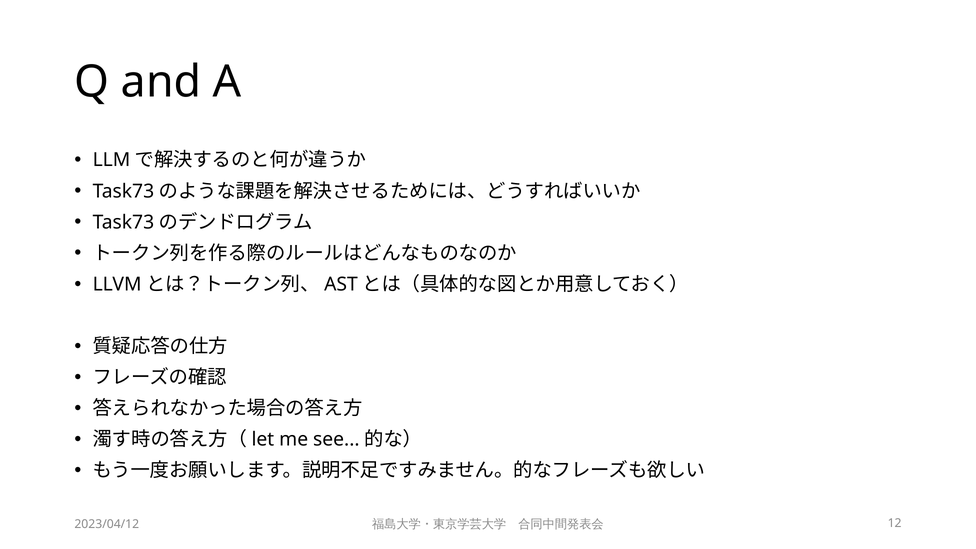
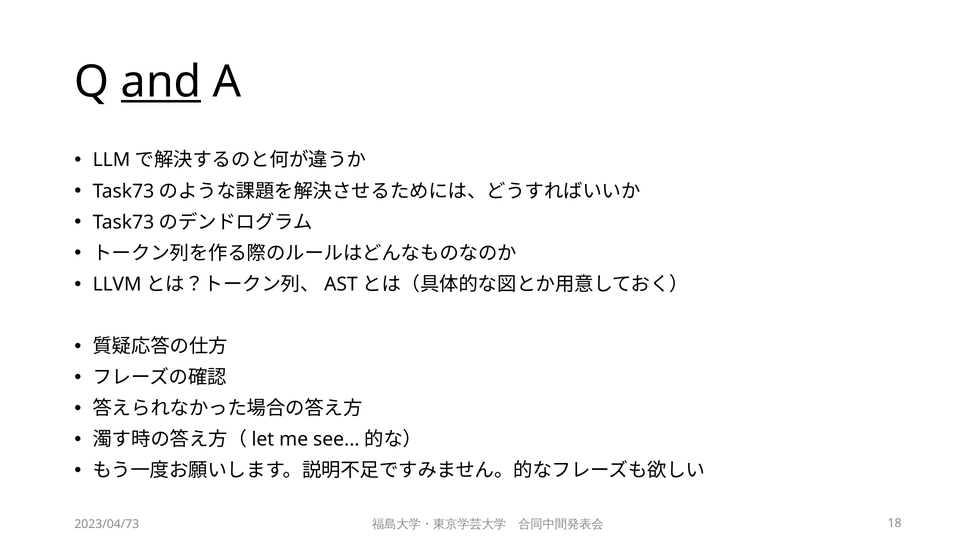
and underline: none -> present
2023/04/12: 2023/04/12 -> 2023/04/73
12: 12 -> 18
